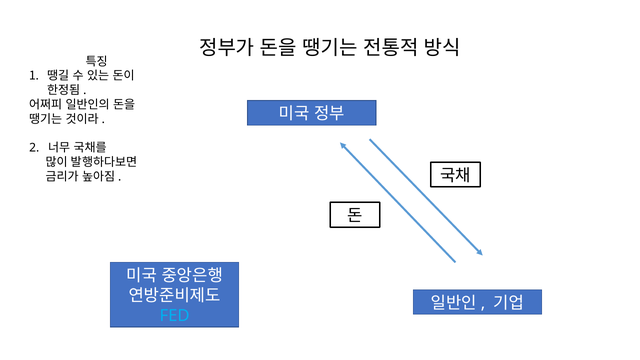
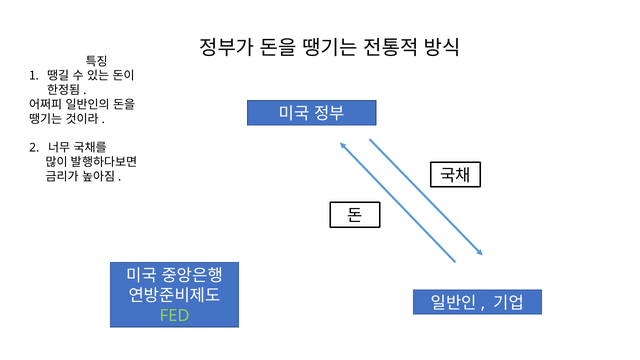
FED colour: light blue -> light green
